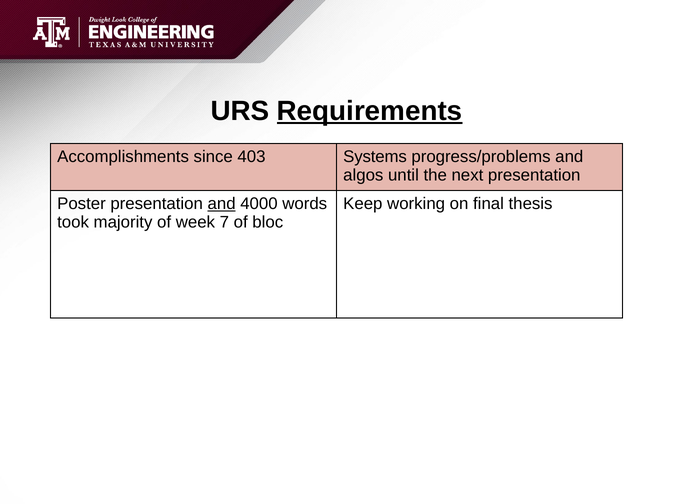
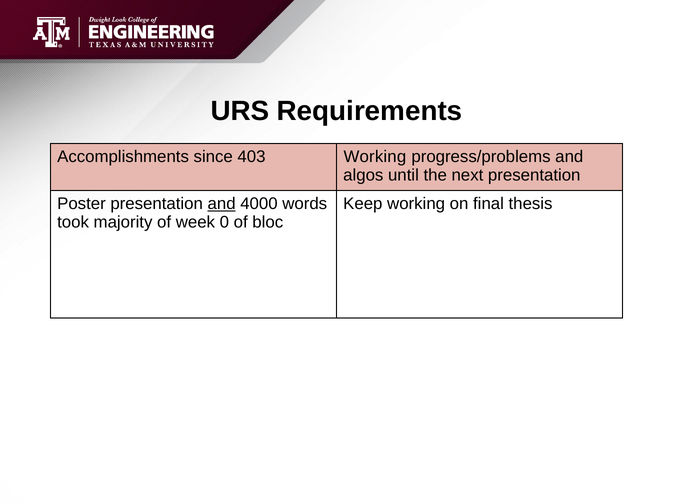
Requirements underline: present -> none
403 Systems: Systems -> Working
7: 7 -> 0
